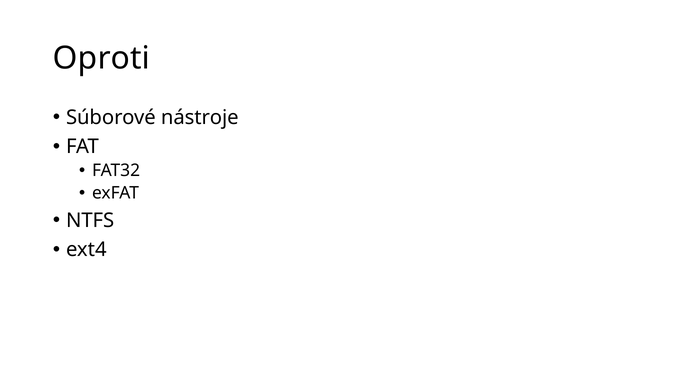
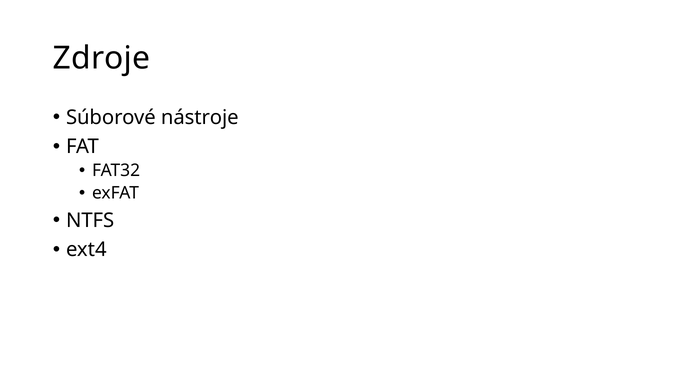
Oproti: Oproti -> Zdroje
